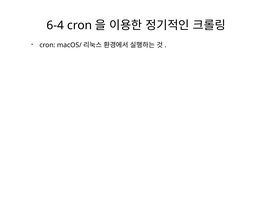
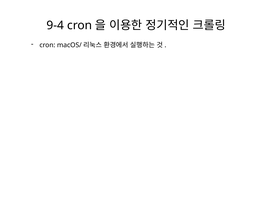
6-4: 6-4 -> 9-4
